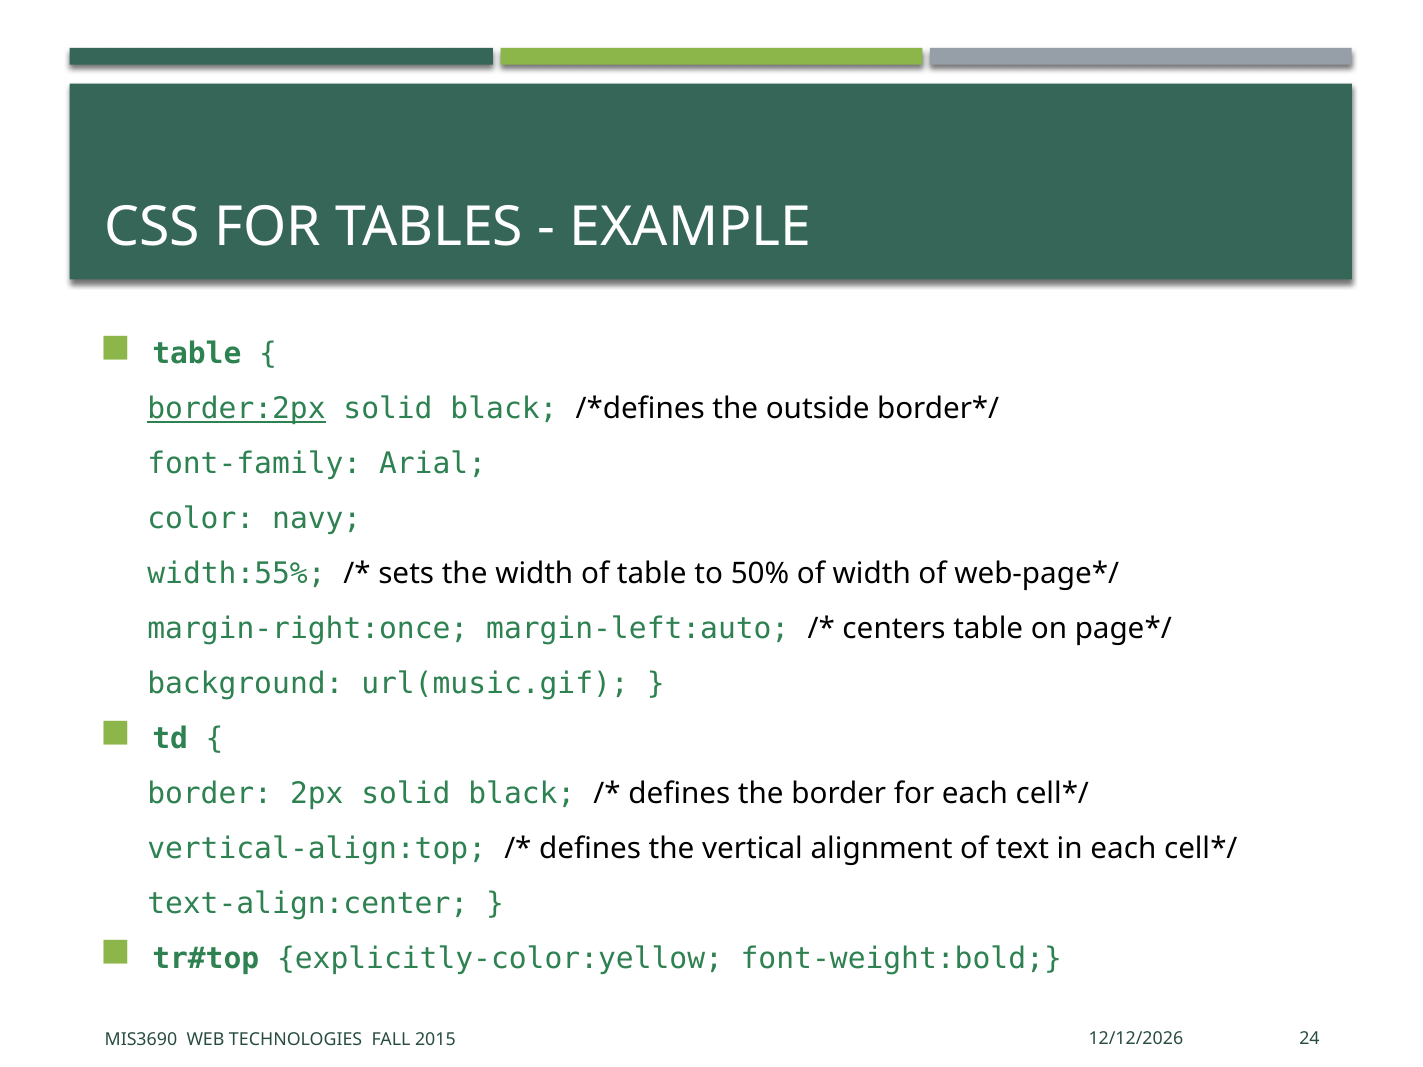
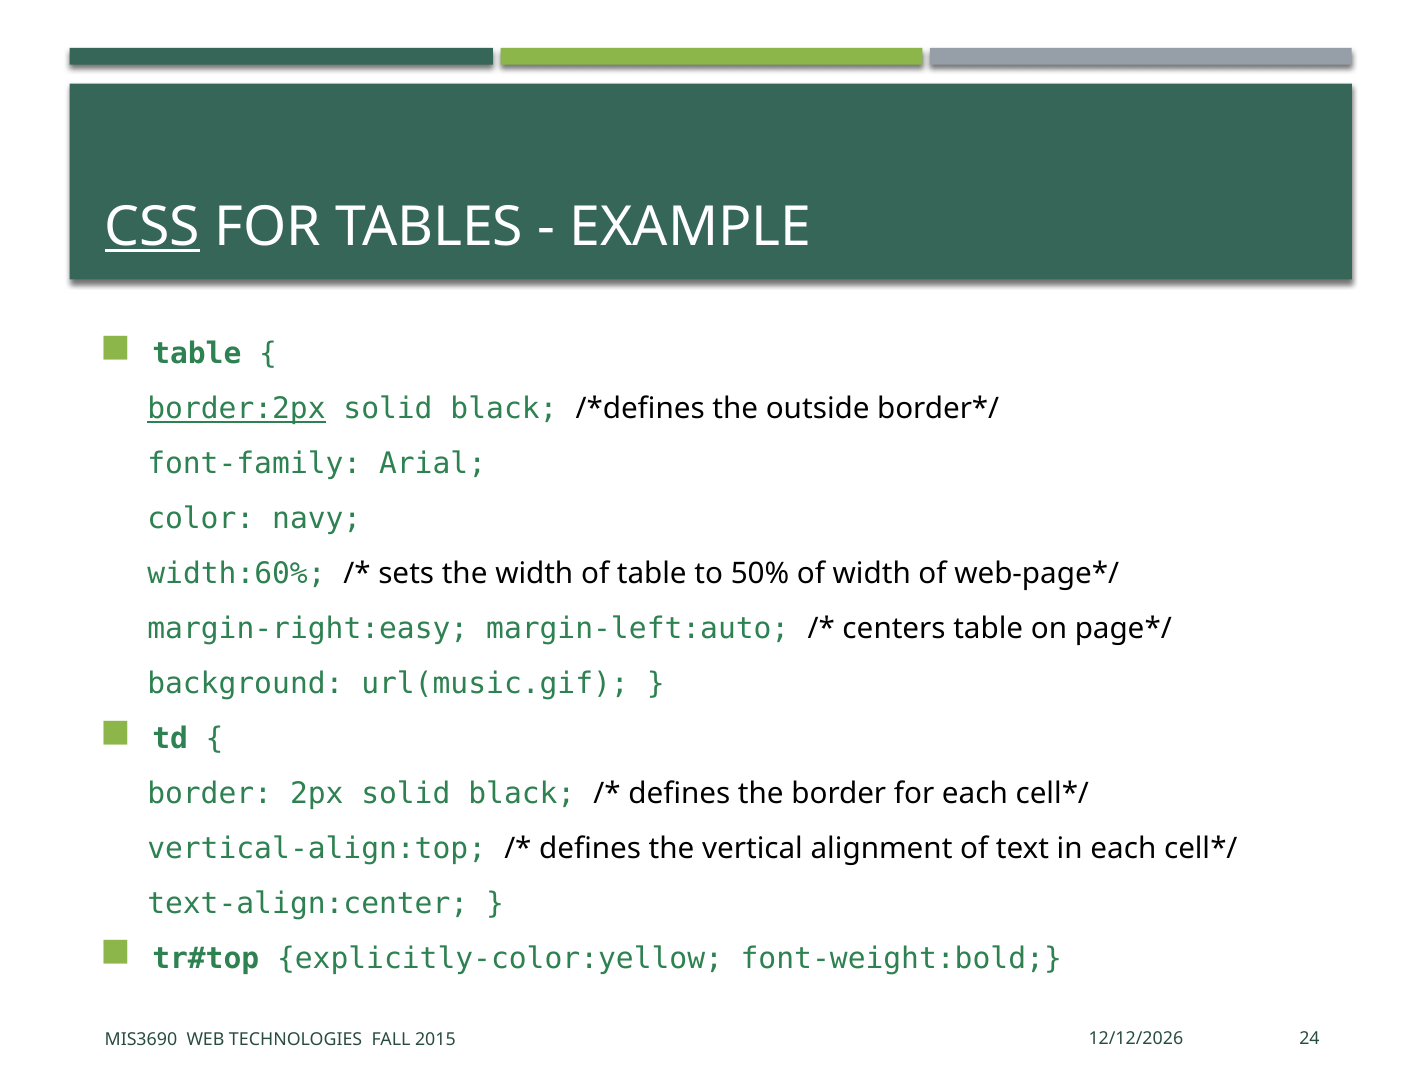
CSS underline: none -> present
width:55%: width:55% -> width:60%
margin-right:once: margin-right:once -> margin-right:easy
